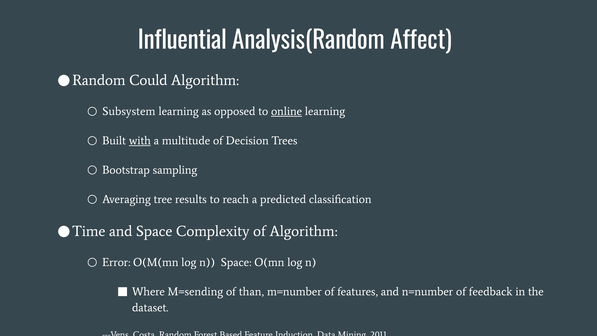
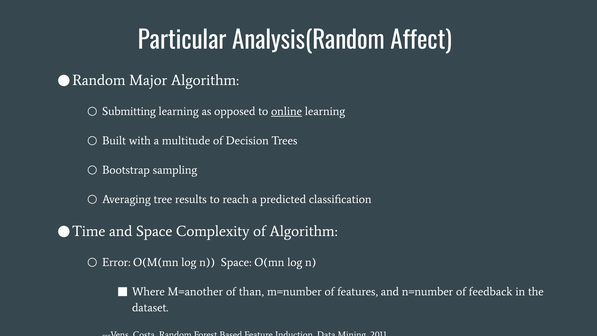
Influential: Influential -> Particular
Could: Could -> Major
Subsystem: Subsystem -> Submitting
with underline: present -> none
M=sending: M=sending -> M=another
